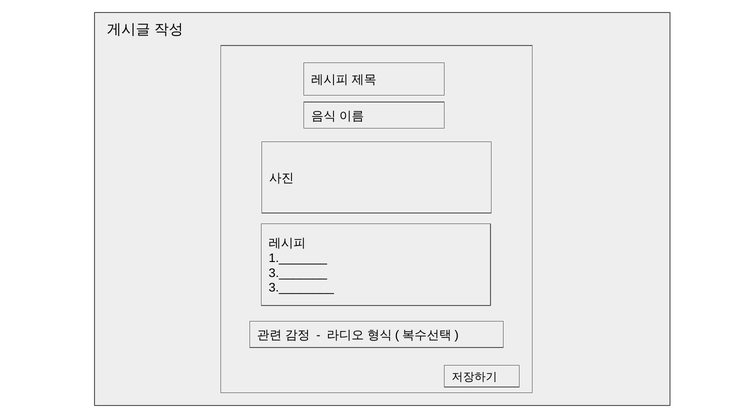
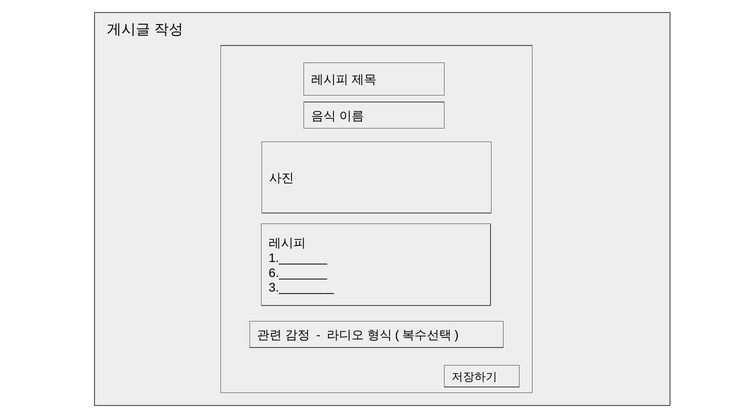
3._______: 3._______ -> 6._______
